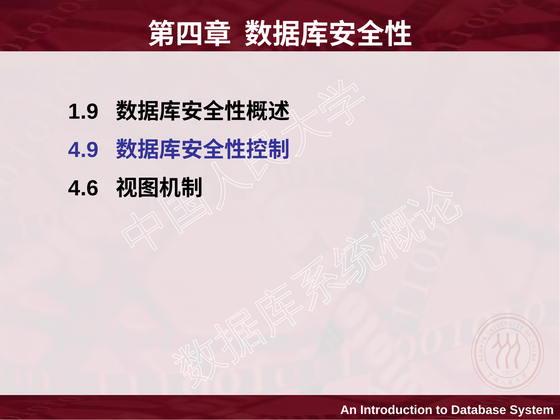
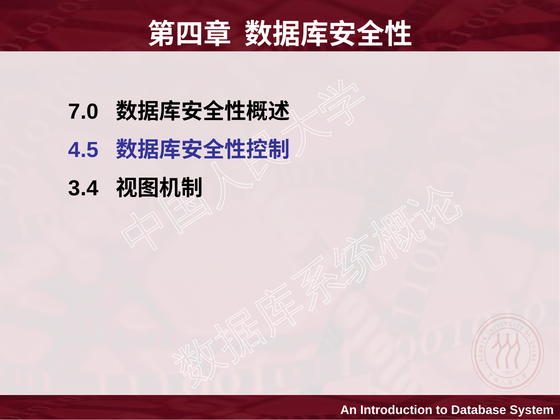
1.9: 1.9 -> 7.0
4.9: 4.9 -> 4.5
4.6: 4.6 -> 3.4
